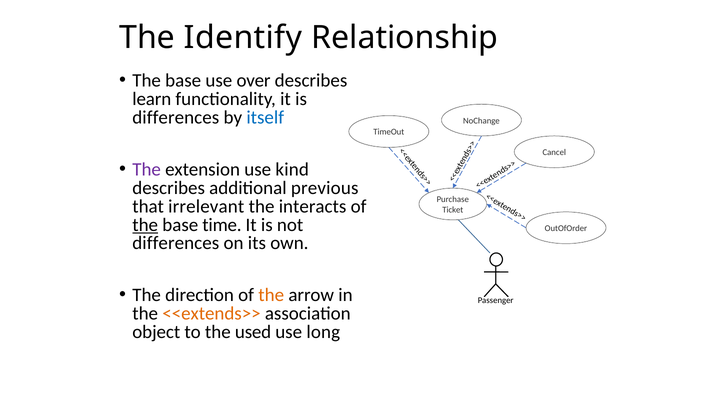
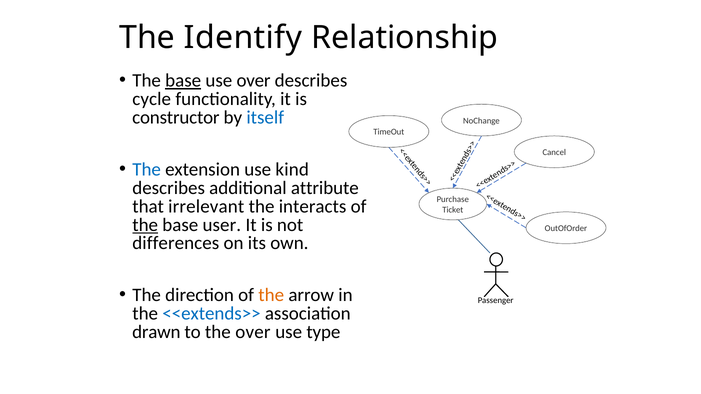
base at (183, 81) underline: none -> present
learn: learn -> cycle
differences at (176, 118): differences -> constructor
The at (147, 170) colour: purple -> blue
previous: previous -> attribute
time: time -> user
<<extends>> colour: orange -> blue
object: object -> drawn
the used: used -> over
long: long -> type
